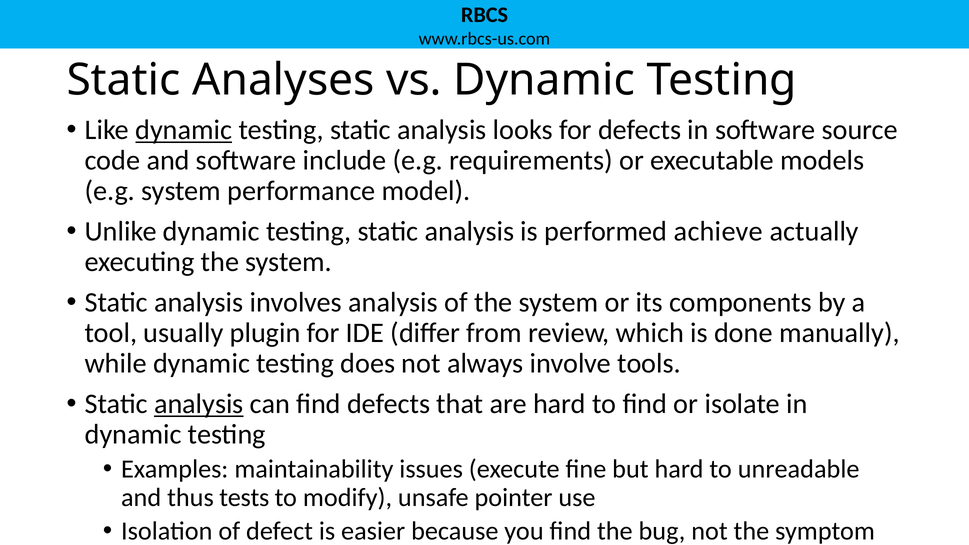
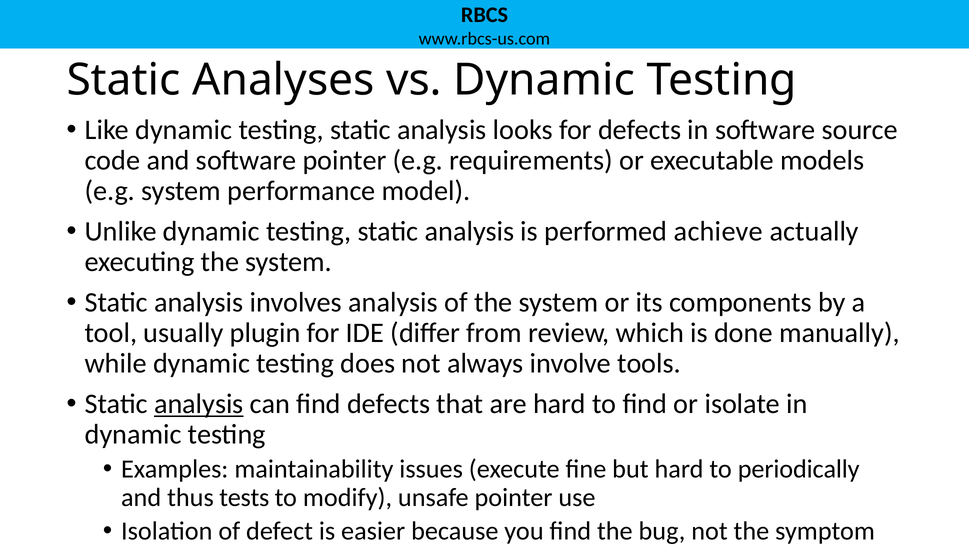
dynamic at (184, 130) underline: present -> none
software include: include -> pointer
unreadable: unreadable -> periodically
